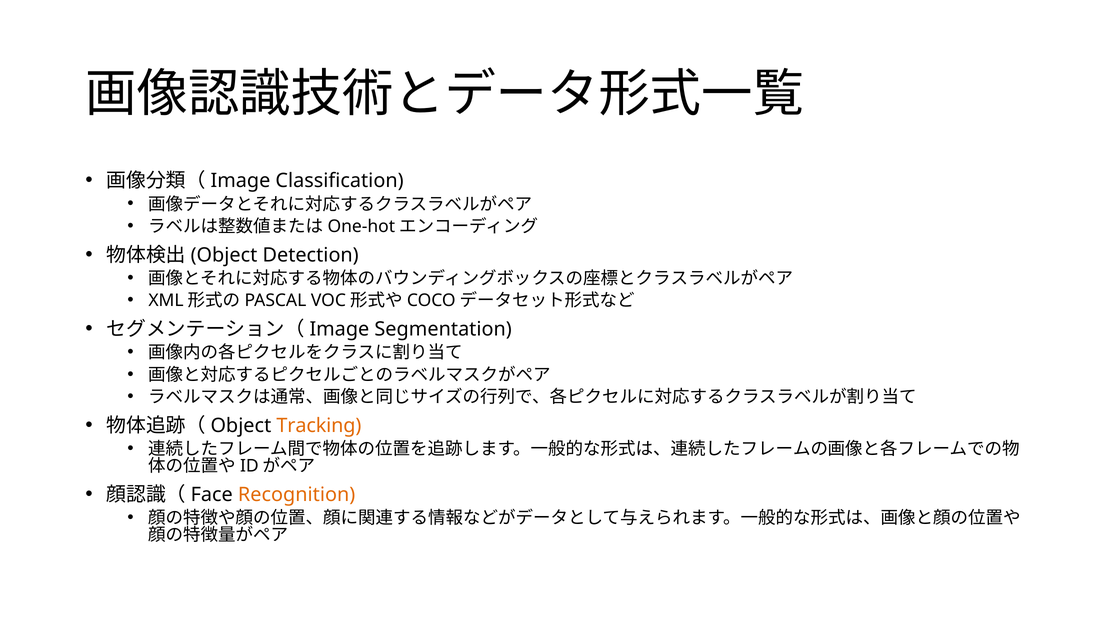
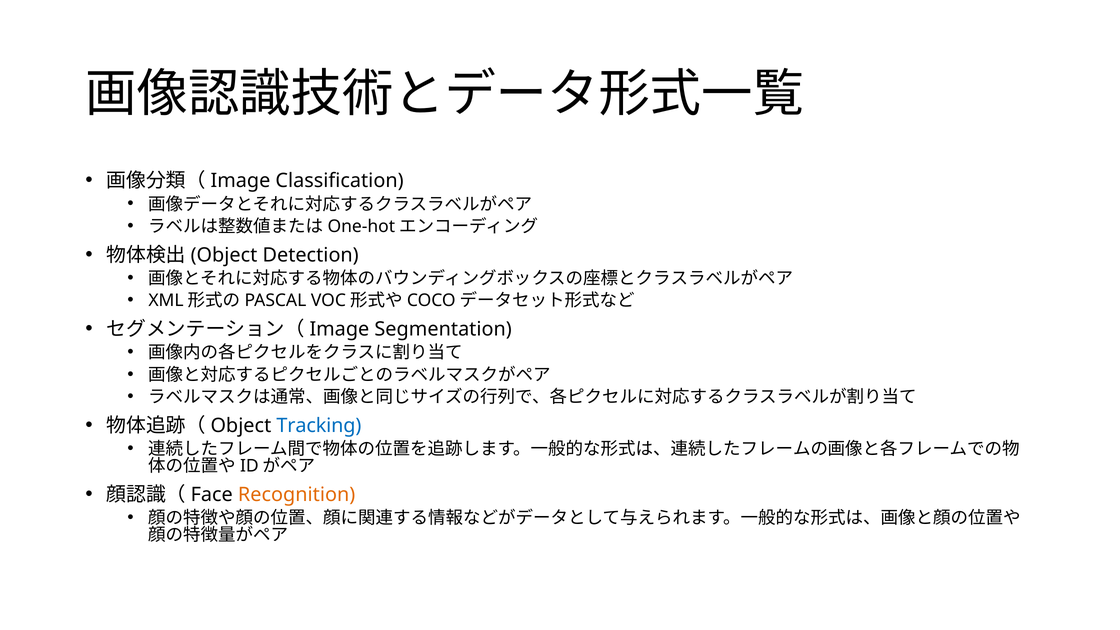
Tracking colour: orange -> blue
